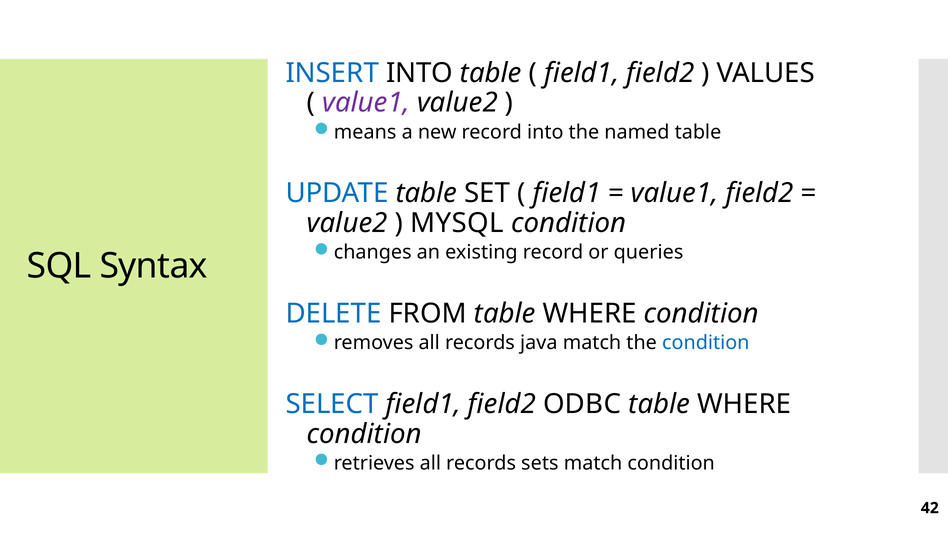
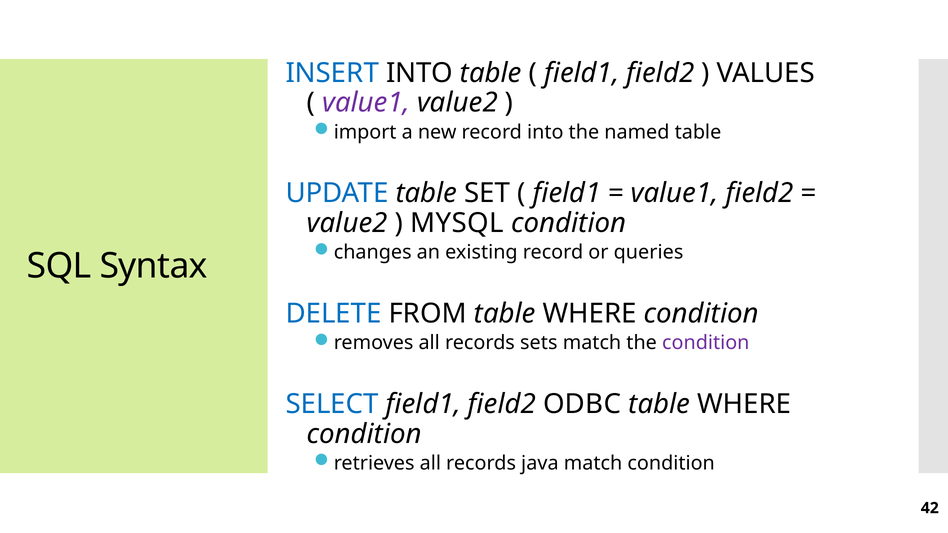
means: means -> import
java: java -> sets
condition at (706, 343) colour: blue -> purple
sets: sets -> java
